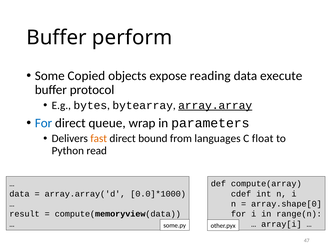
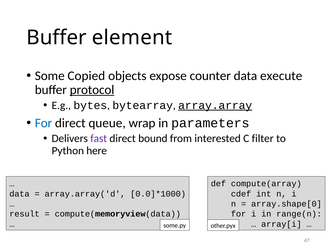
perform: perform -> element
reading: reading -> counter
protocol underline: none -> present
fast colour: orange -> purple
languages: languages -> interested
float: float -> filter
read: read -> here
